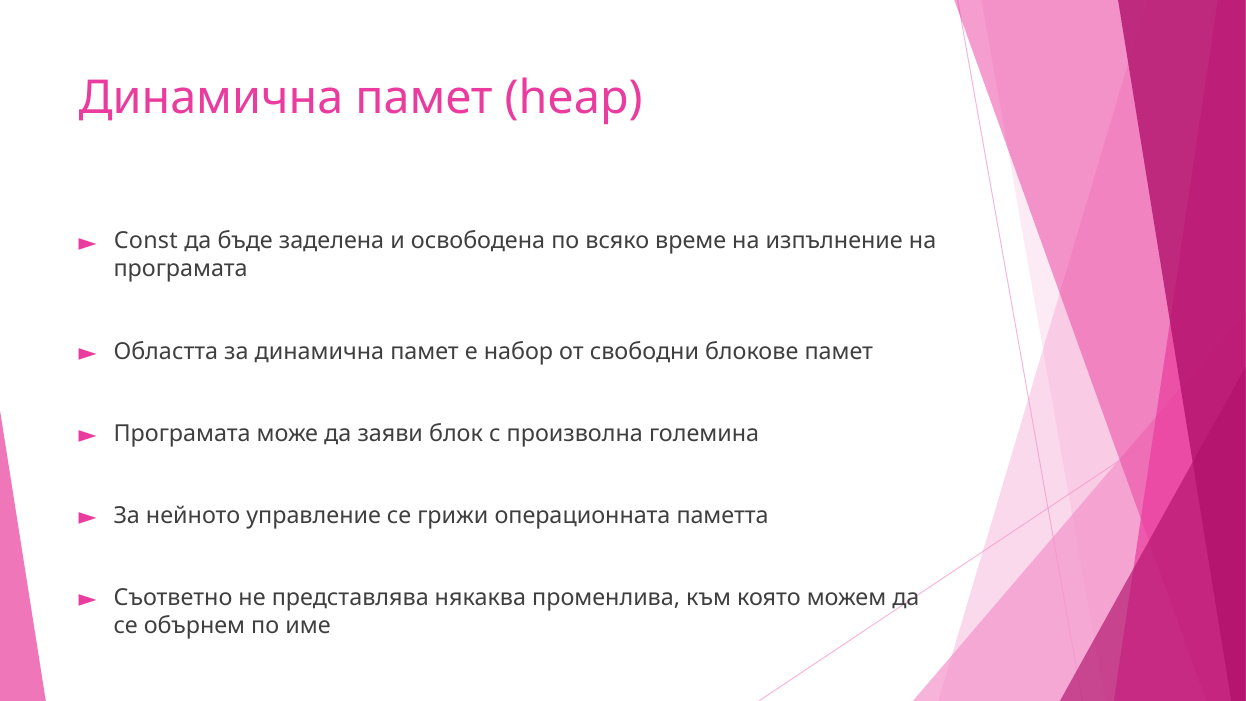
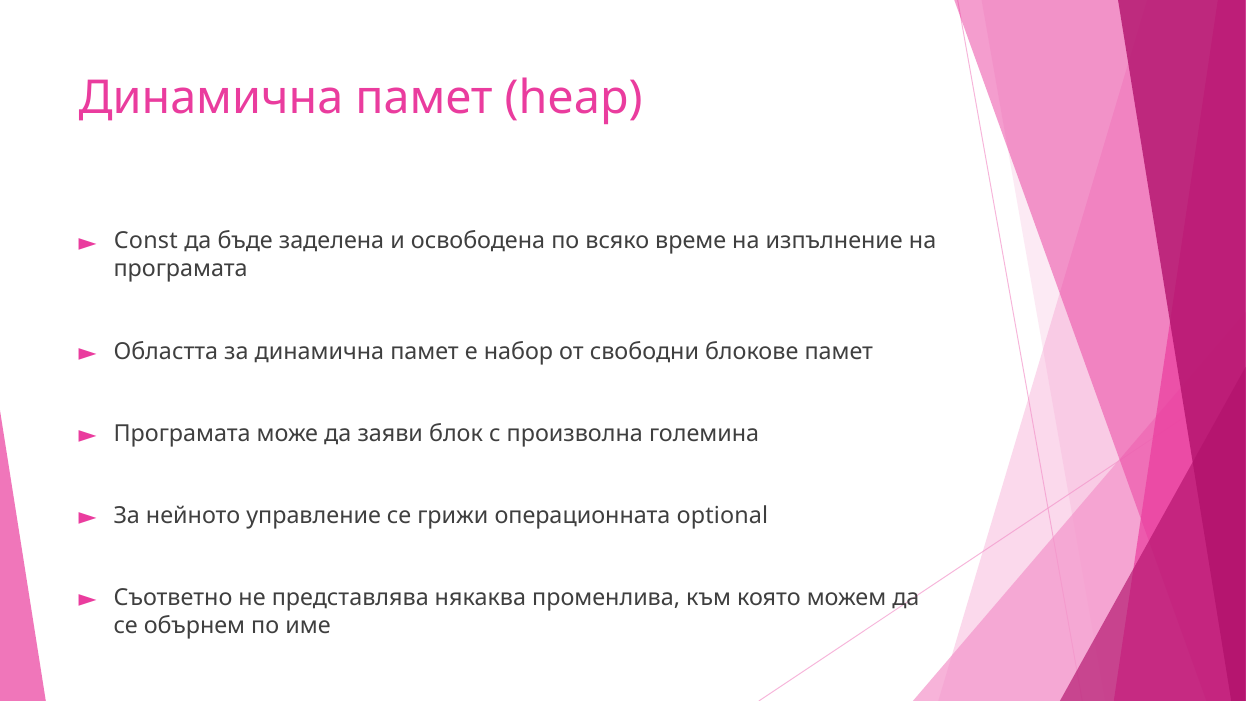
паметта: паметта -> optional
